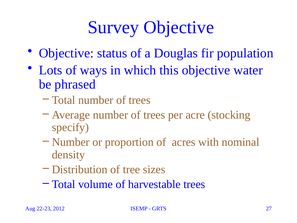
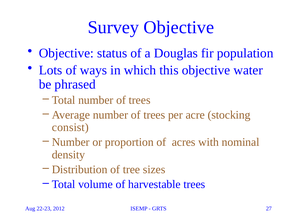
specify: specify -> consist
